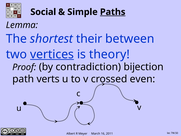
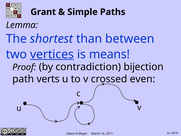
Social: Social -> Grant
Paths underline: present -> none
their: their -> than
theory: theory -> means
